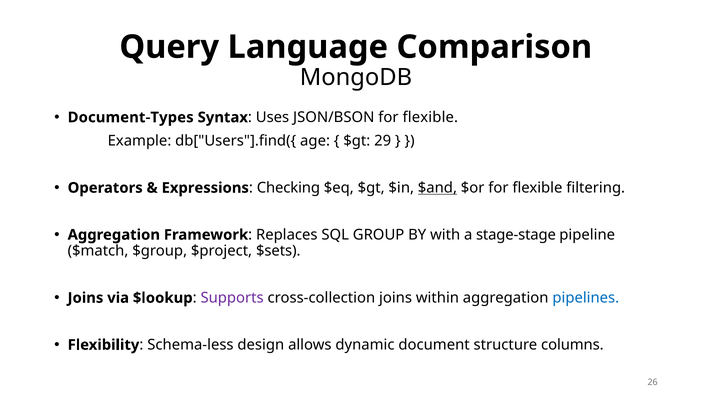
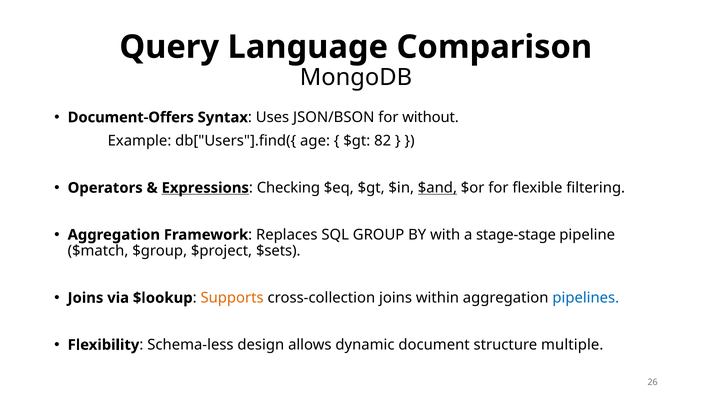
Document-Types: Document-Types -> Document-Offers
JSON/BSON for flexible: flexible -> without
29: 29 -> 82
Expressions underline: none -> present
Supports colour: purple -> orange
columns: columns -> multiple
